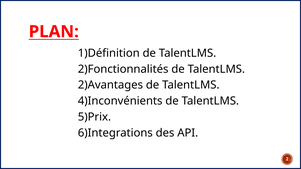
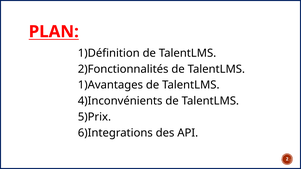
2)Avantages: 2)Avantages -> 1)Avantages
